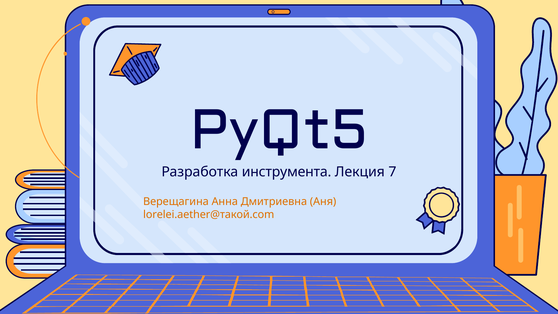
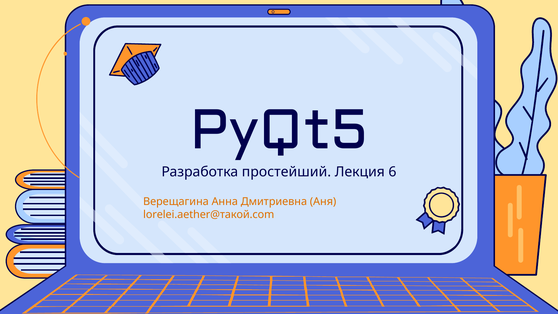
инструмента: инструмента -> простейший
7: 7 -> 6
